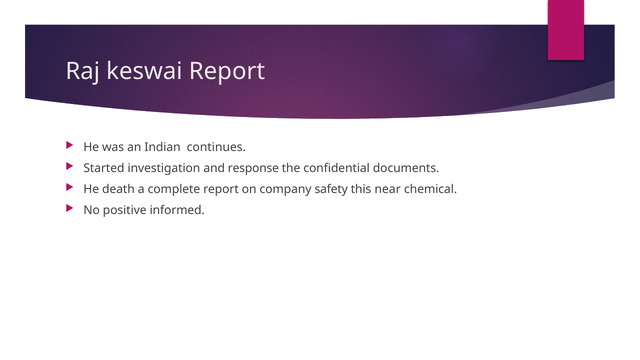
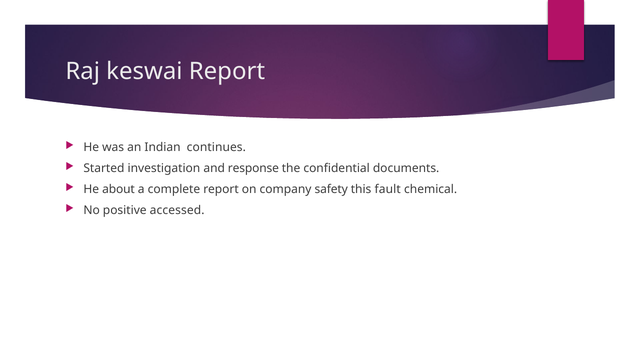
death: death -> about
near: near -> fault
informed: informed -> accessed
